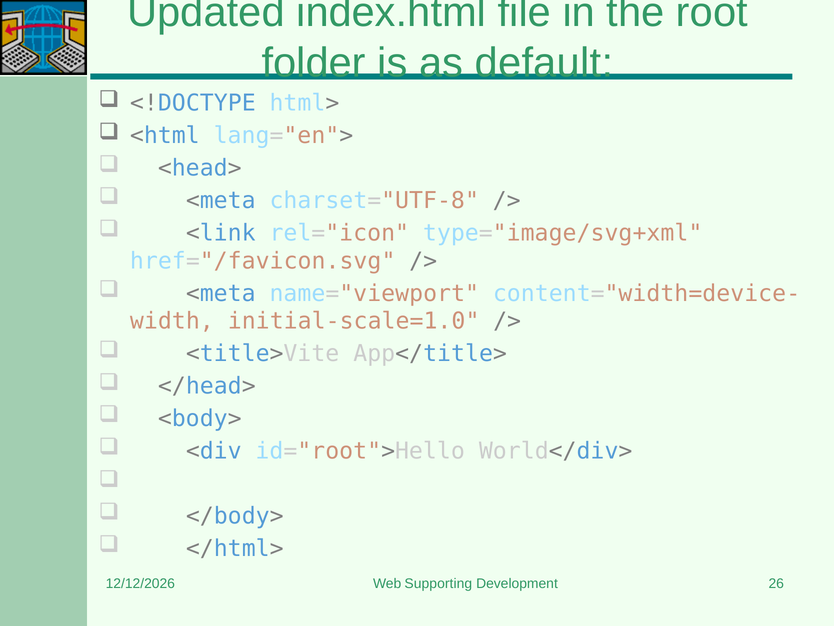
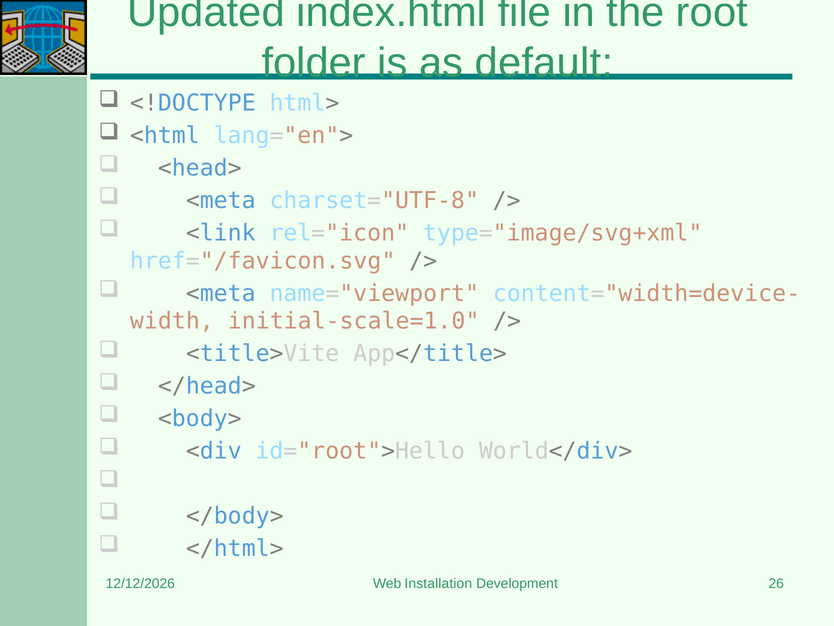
Supporting: Supporting -> Installation
